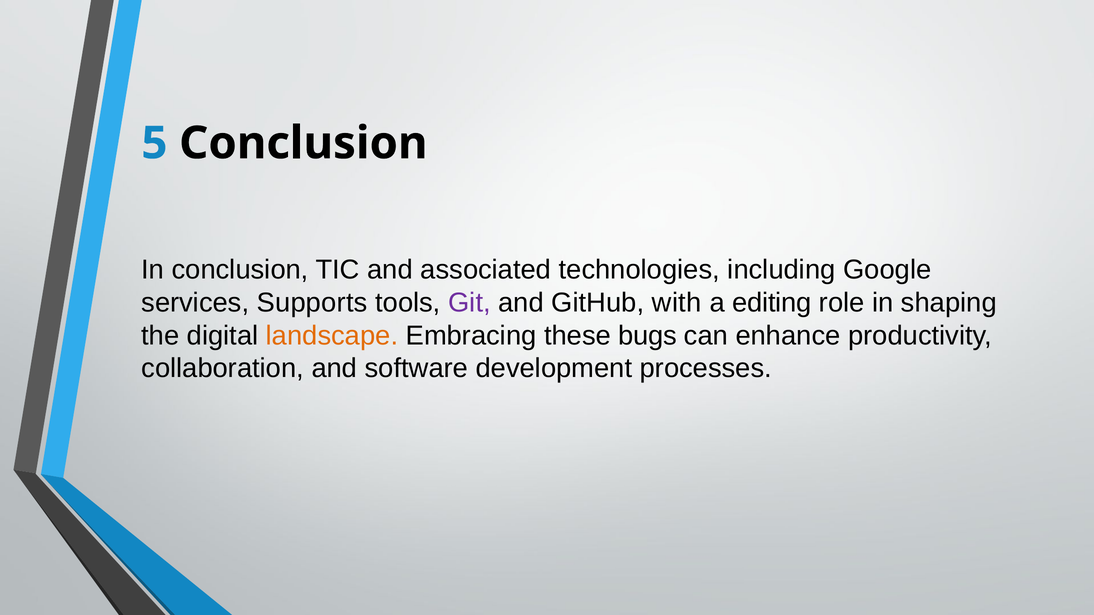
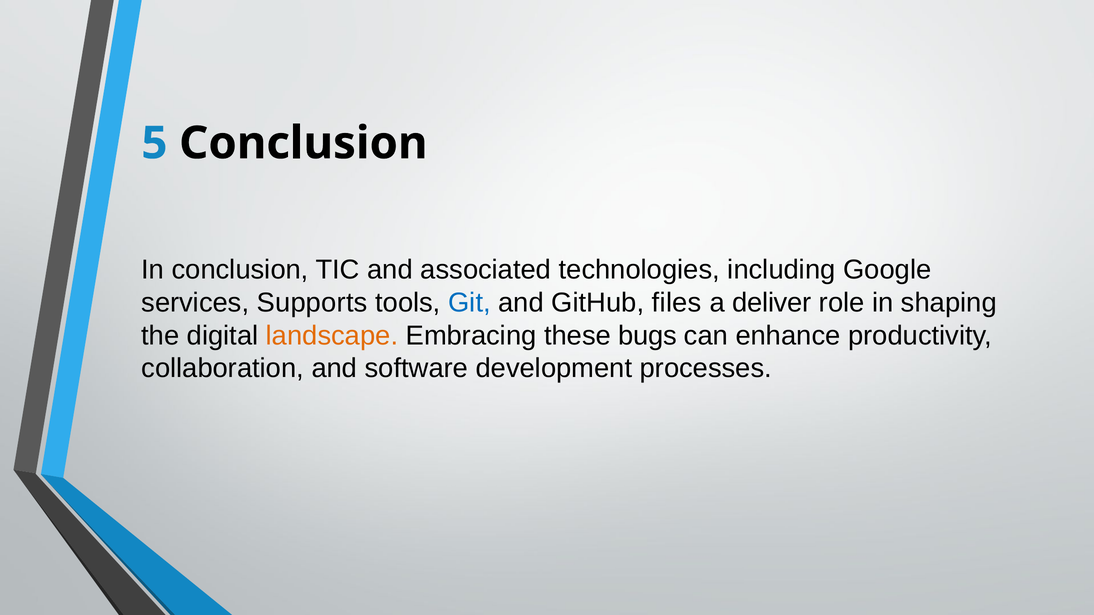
Git colour: purple -> blue
with: with -> files
editing: editing -> deliver
